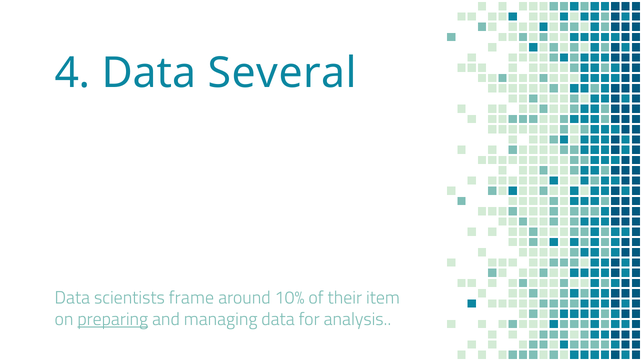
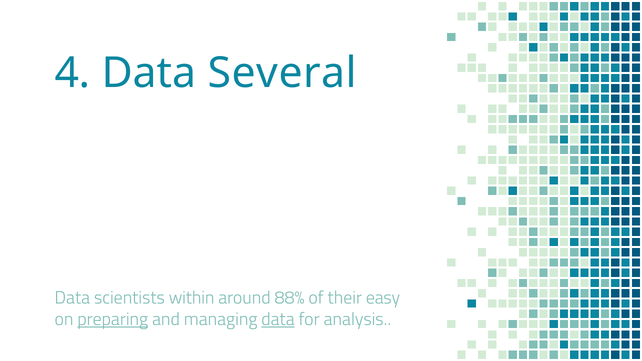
frame: frame -> within
10%: 10% -> 88%
item: item -> easy
data at (278, 319) underline: none -> present
